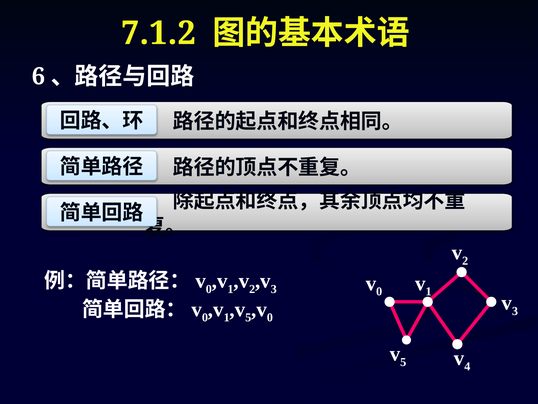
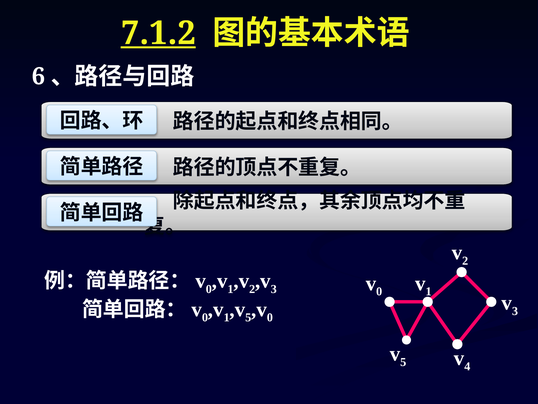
7.1.2 underline: none -> present
